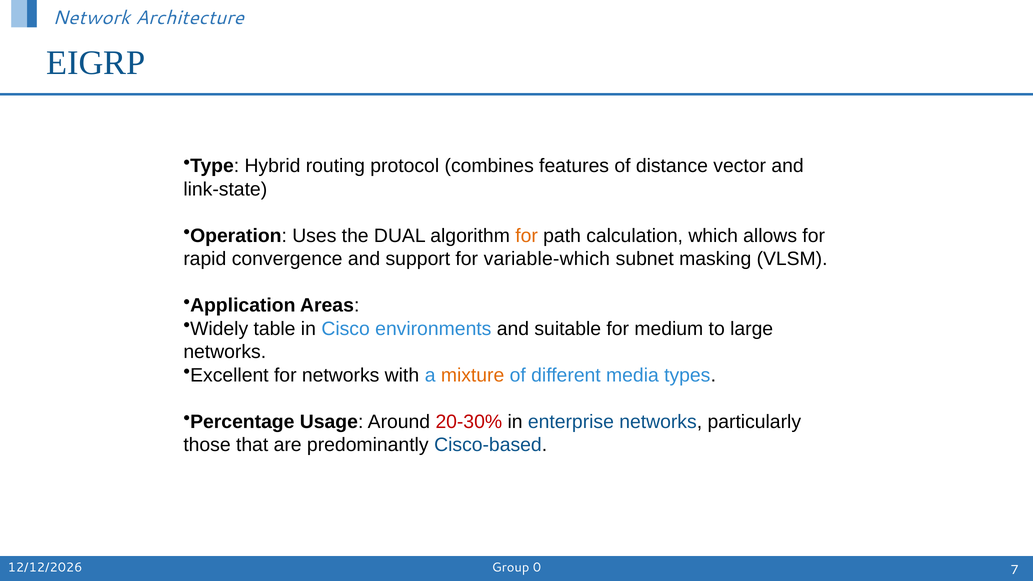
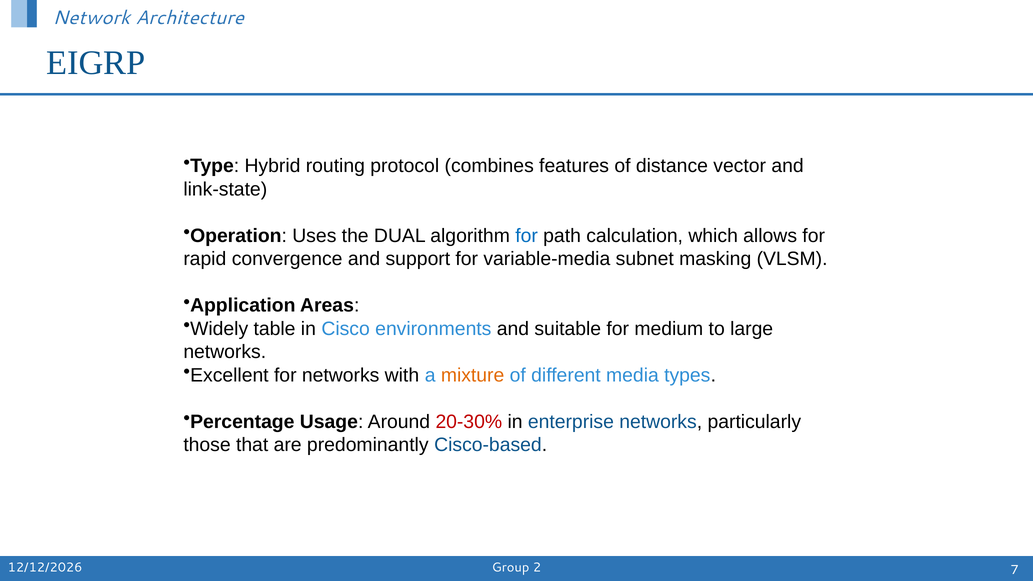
for at (527, 236) colour: orange -> blue
variable-which: variable-which -> variable-media
0: 0 -> 2
